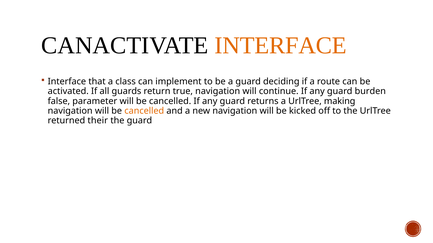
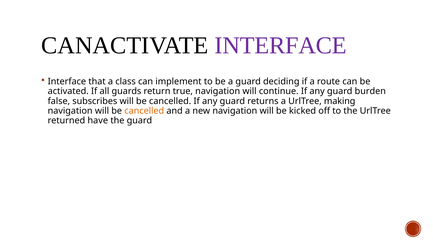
INTERFACE at (281, 46) colour: orange -> purple
parameter: parameter -> subscribes
their: their -> have
